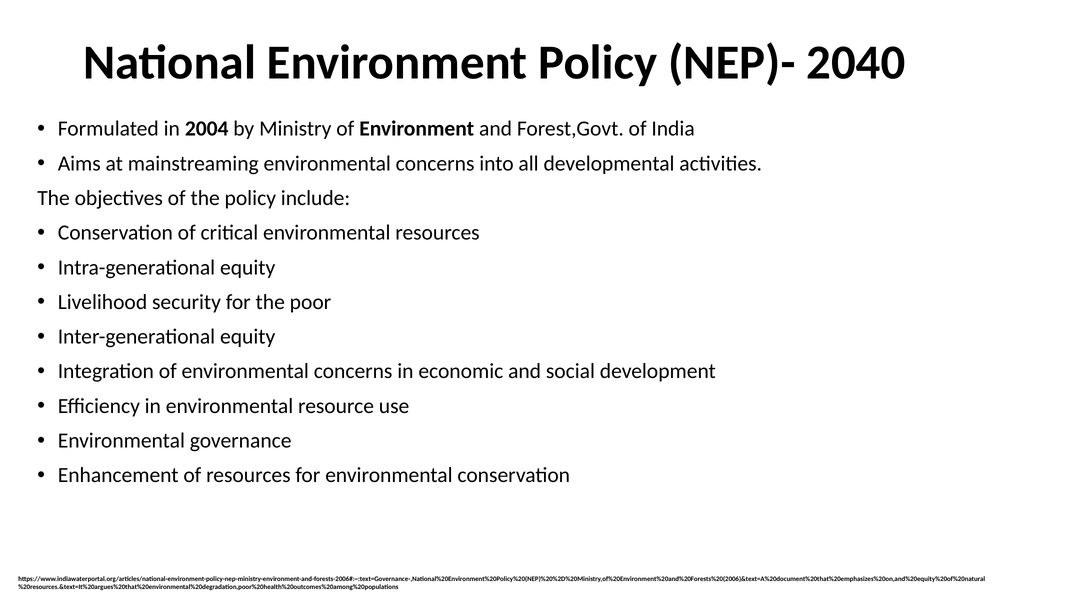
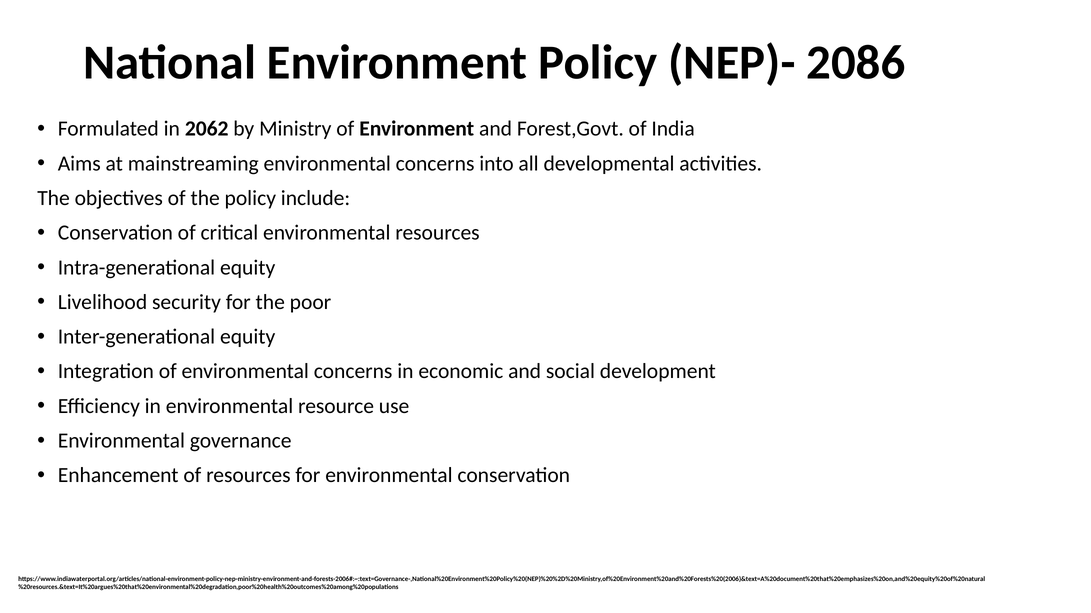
2040: 2040 -> 2086
2004: 2004 -> 2062
